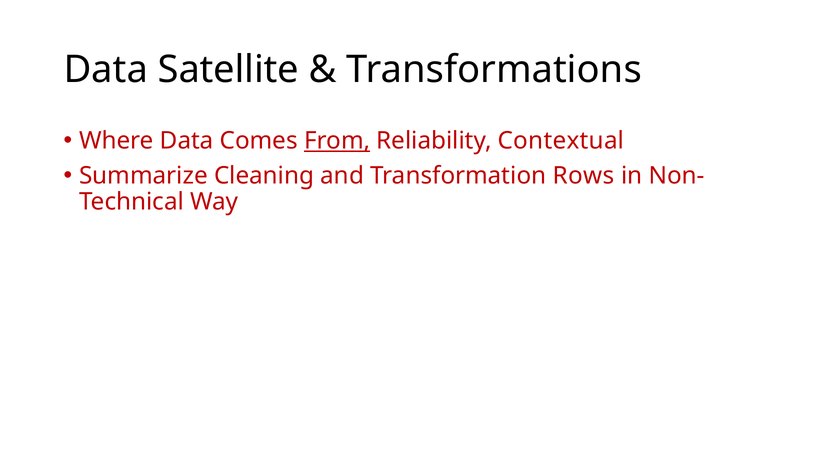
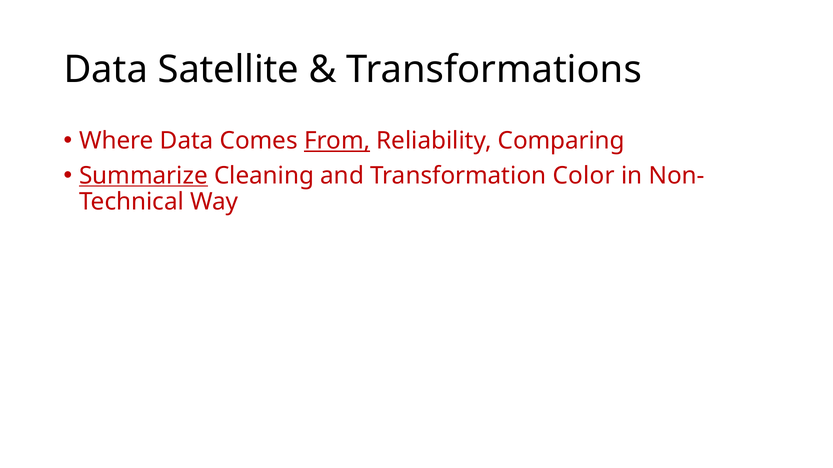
Contextual: Contextual -> Comparing
Summarize underline: none -> present
Rows: Rows -> Color
